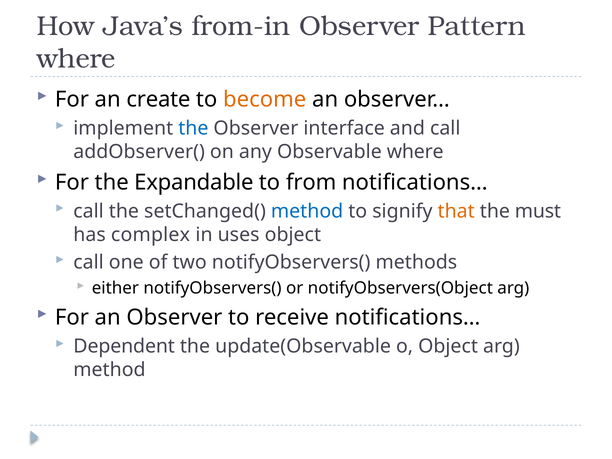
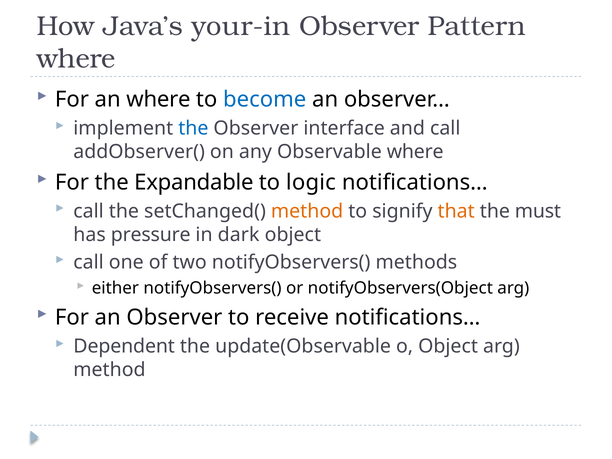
from-in: from-in -> your-in
an create: create -> where
become colour: orange -> blue
from: from -> logic
method at (307, 211) colour: blue -> orange
complex: complex -> pressure
uses: uses -> dark
